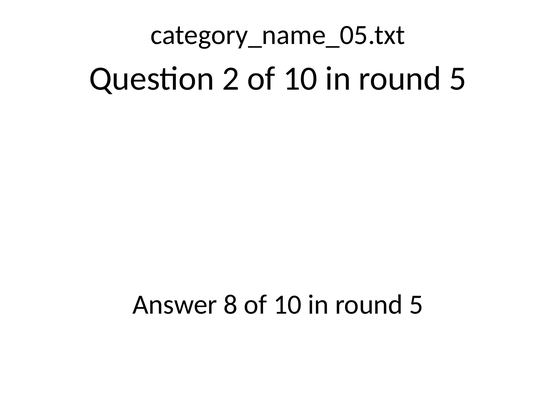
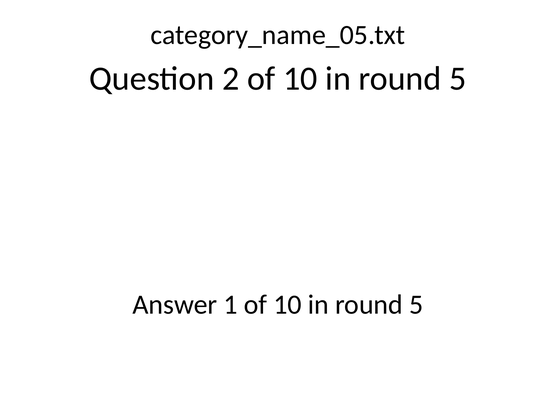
8: 8 -> 1
